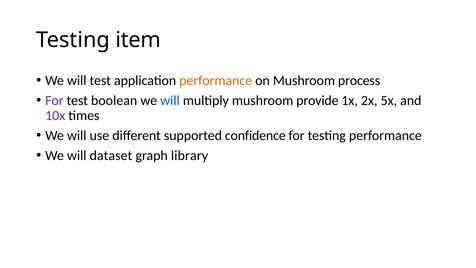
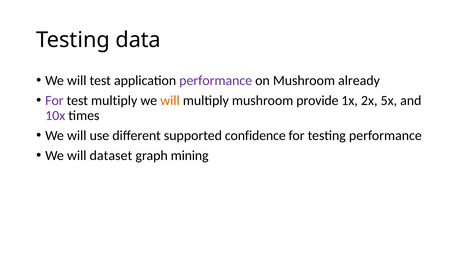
item: item -> data
performance at (216, 80) colour: orange -> purple
process: process -> already
test boolean: boolean -> multiply
will at (170, 100) colour: blue -> orange
library: library -> mining
